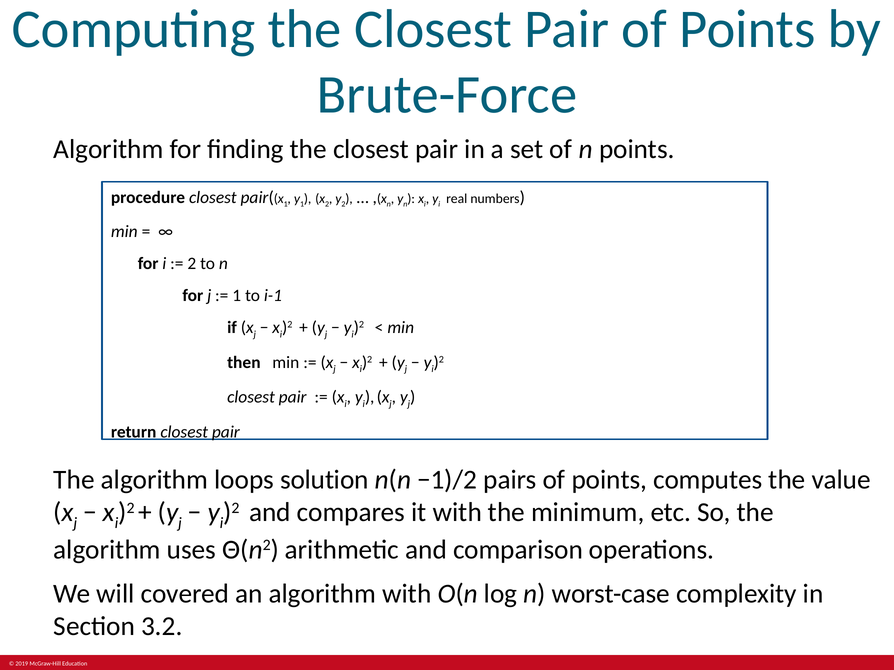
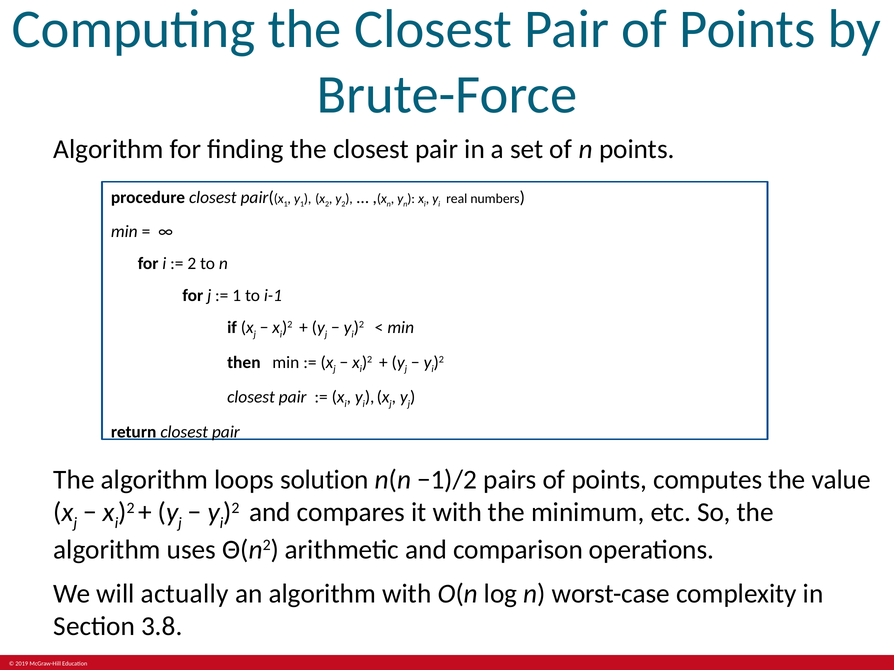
covered: covered -> actually
3.2: 3.2 -> 3.8
